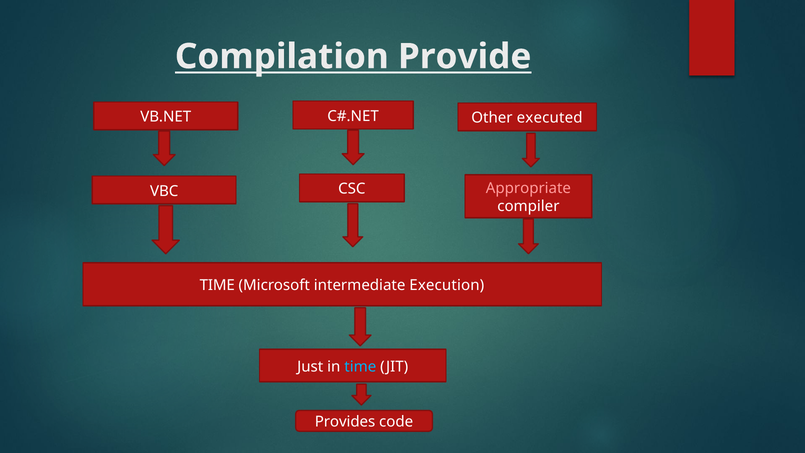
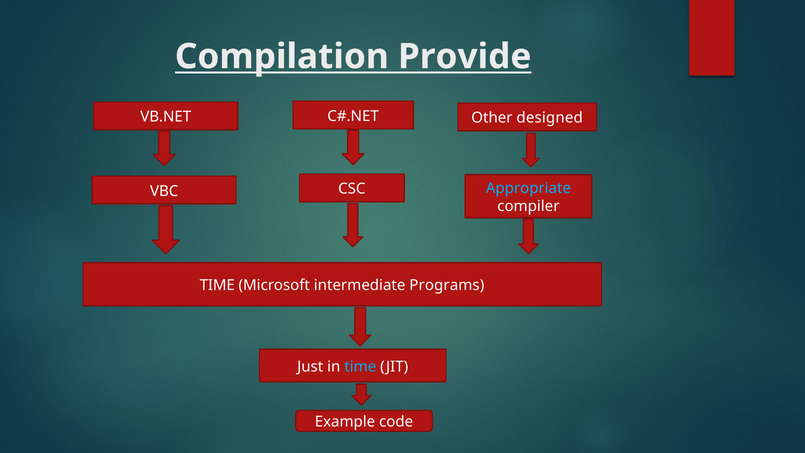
executed: executed -> designed
Appropriate colour: pink -> light blue
Execution: Execution -> Programs
Provides: Provides -> Example
